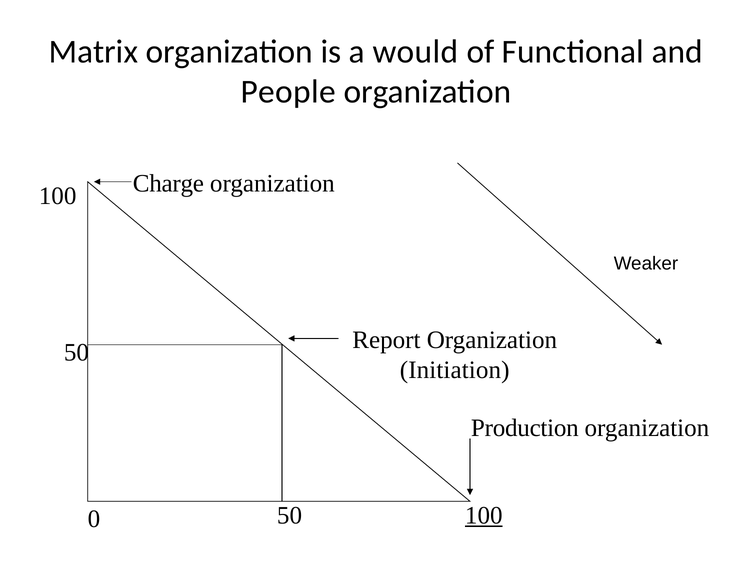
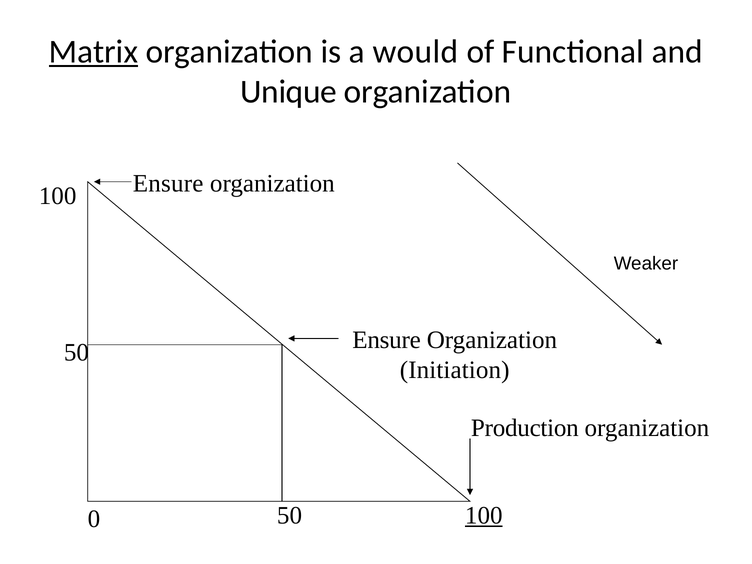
Matrix underline: none -> present
People: People -> Unique
Charge at (168, 183): Charge -> Ensure
Report at (386, 340): Report -> Ensure
